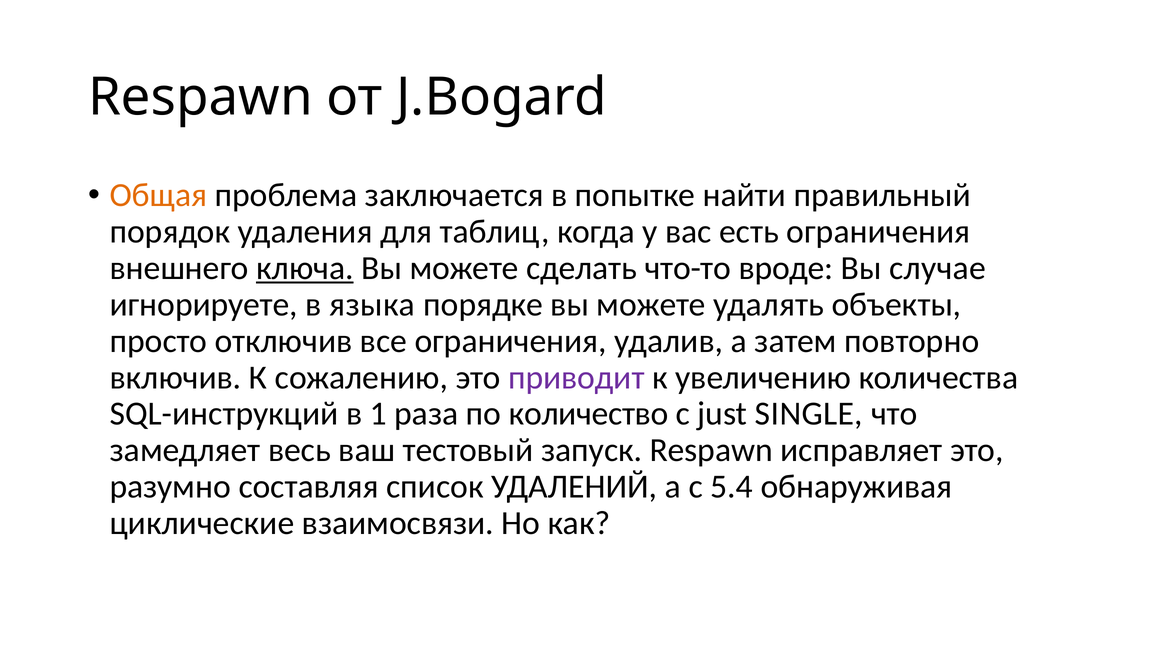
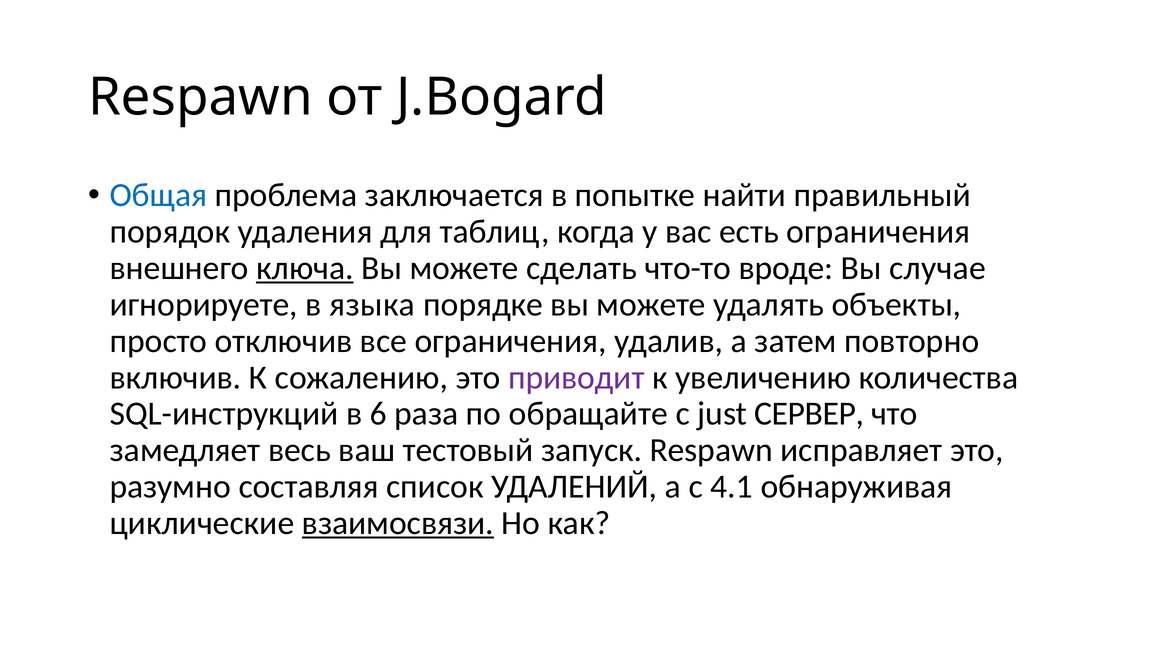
Общая colour: orange -> blue
1: 1 -> 6
количество: количество -> обращайте
SINGLE: SINGLE -> СЕРВЕР
5.4: 5.4 -> 4.1
взаимосвязи underline: none -> present
